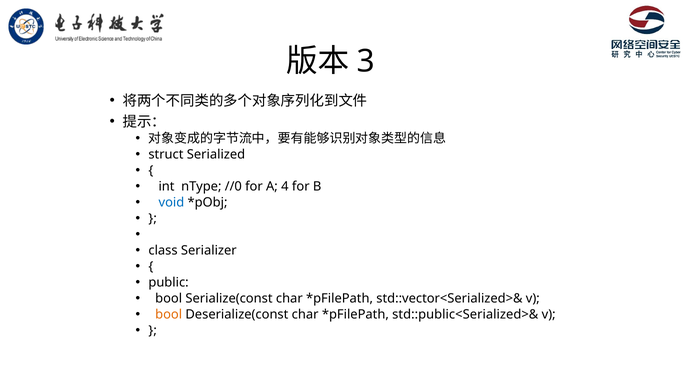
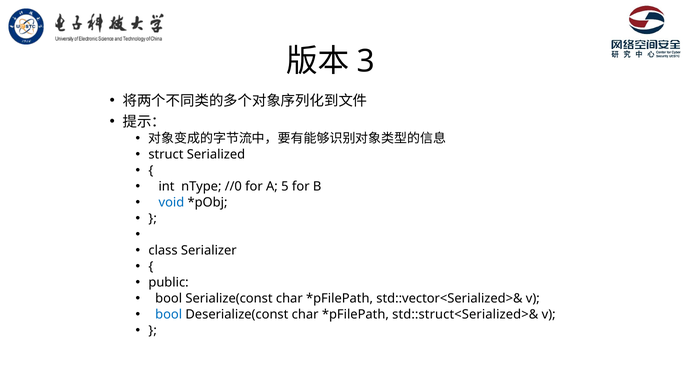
4: 4 -> 5
bool at (169, 315) colour: orange -> blue
std::public<Serialized>&: std::public<Serialized>& -> std::struct<Serialized>&
